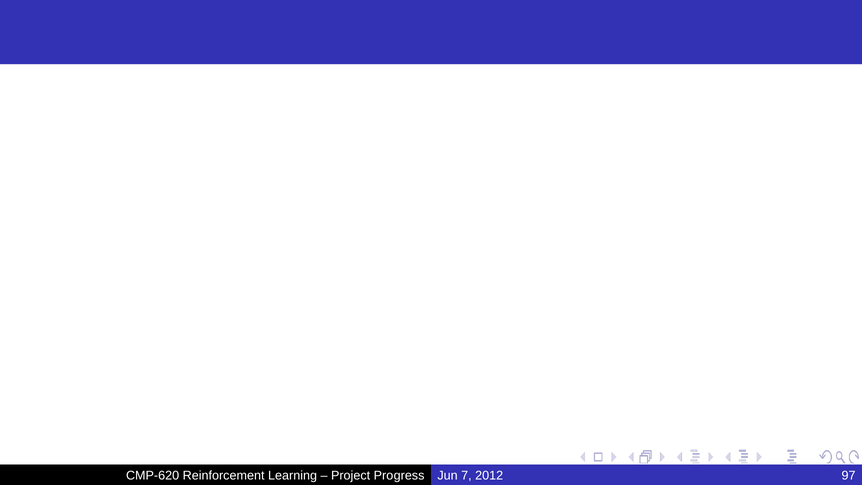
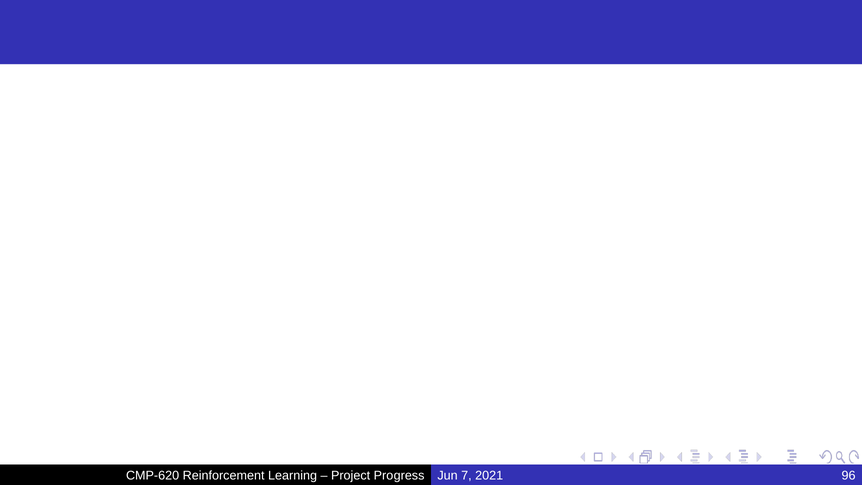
2012: 2012 -> 2021
97: 97 -> 96
